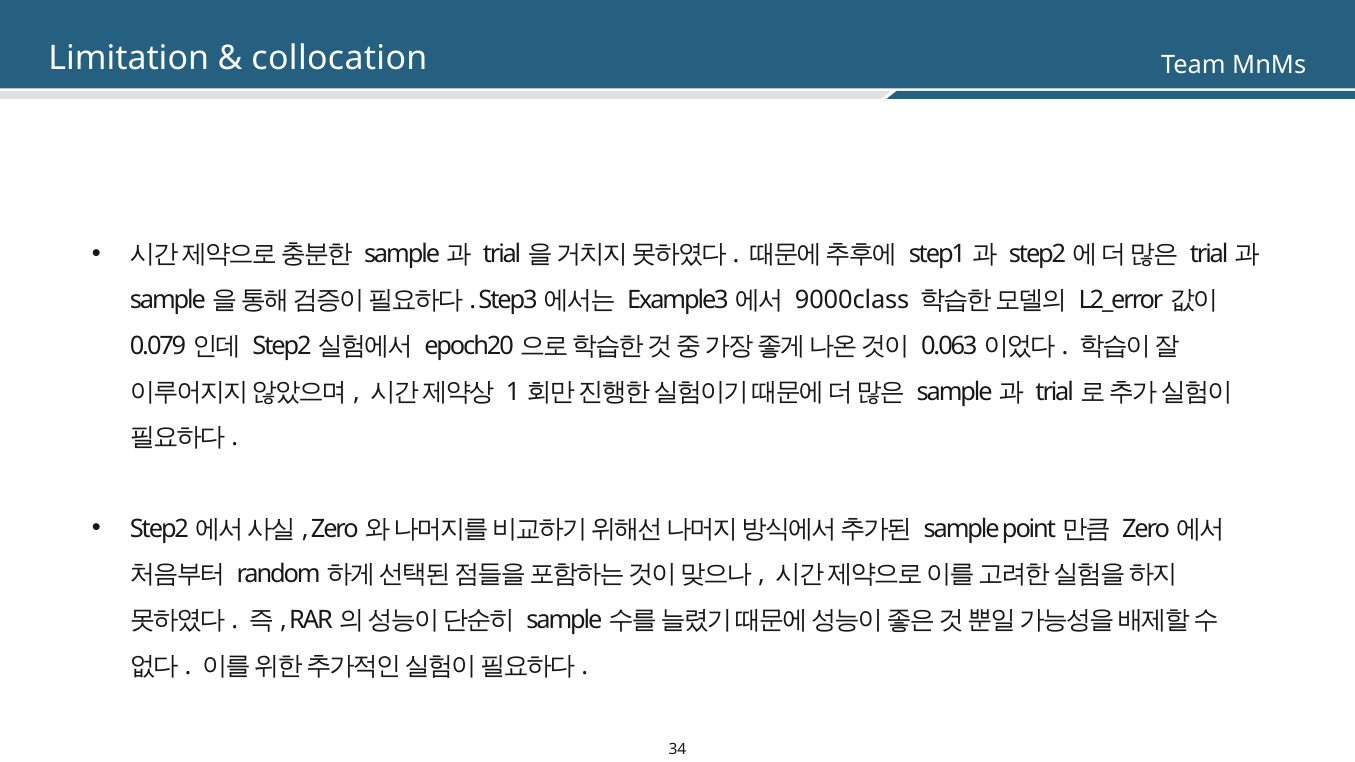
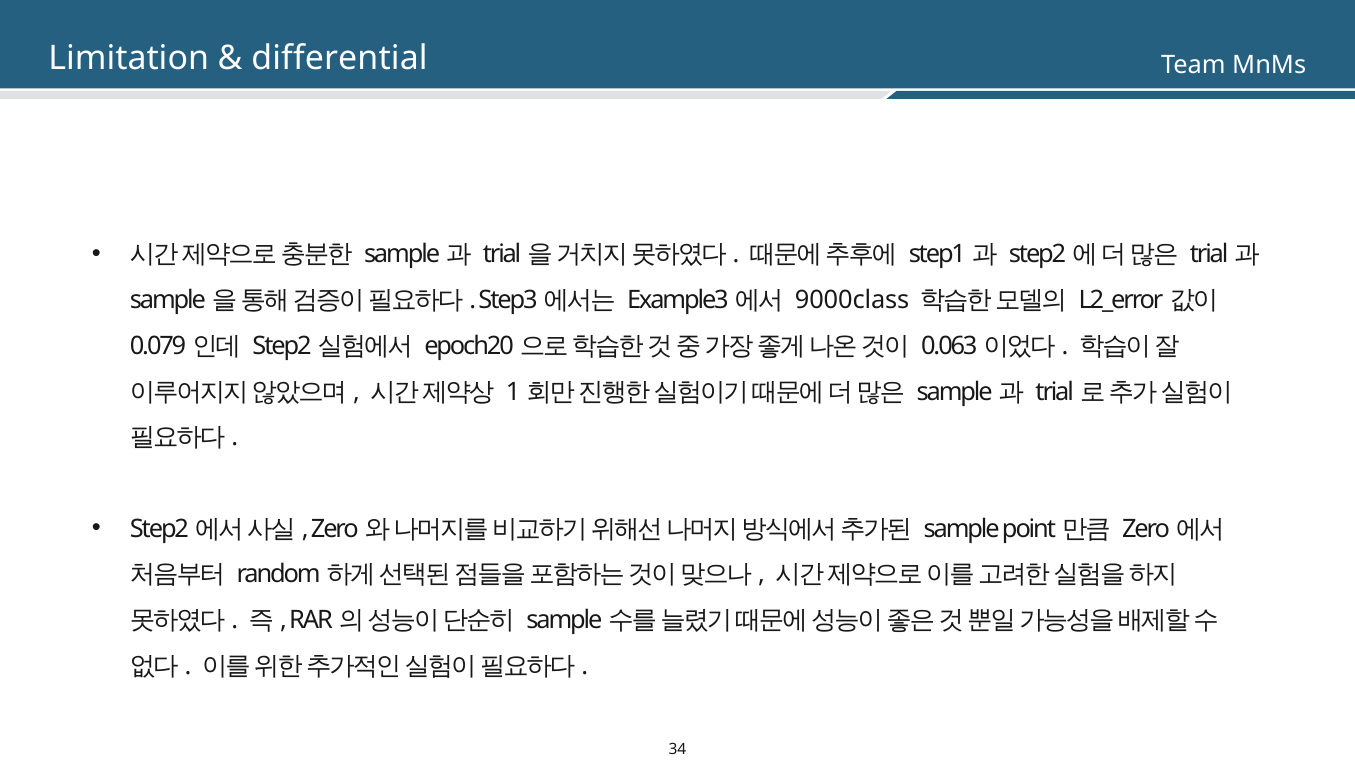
collocation: collocation -> differential
